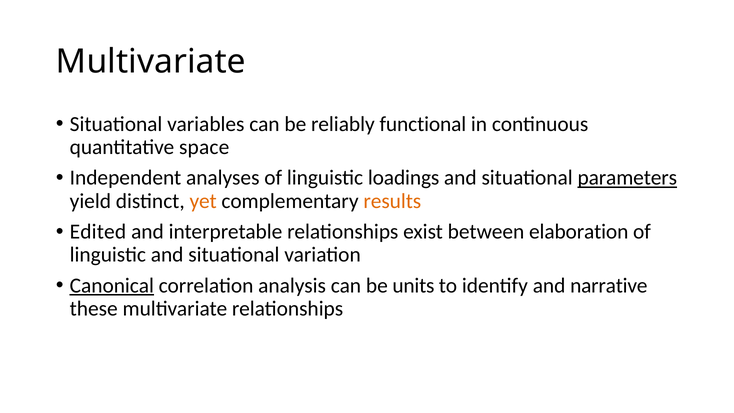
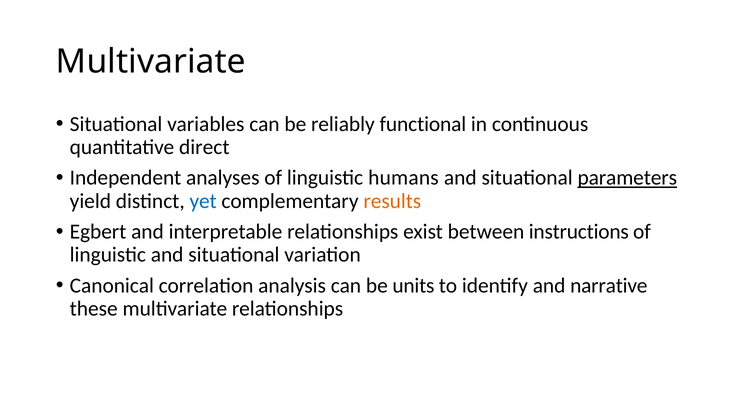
space: space -> direct
loadings: loadings -> humans
yet colour: orange -> blue
Edited: Edited -> Egbert
elaboration: elaboration -> instructions
Canonical underline: present -> none
